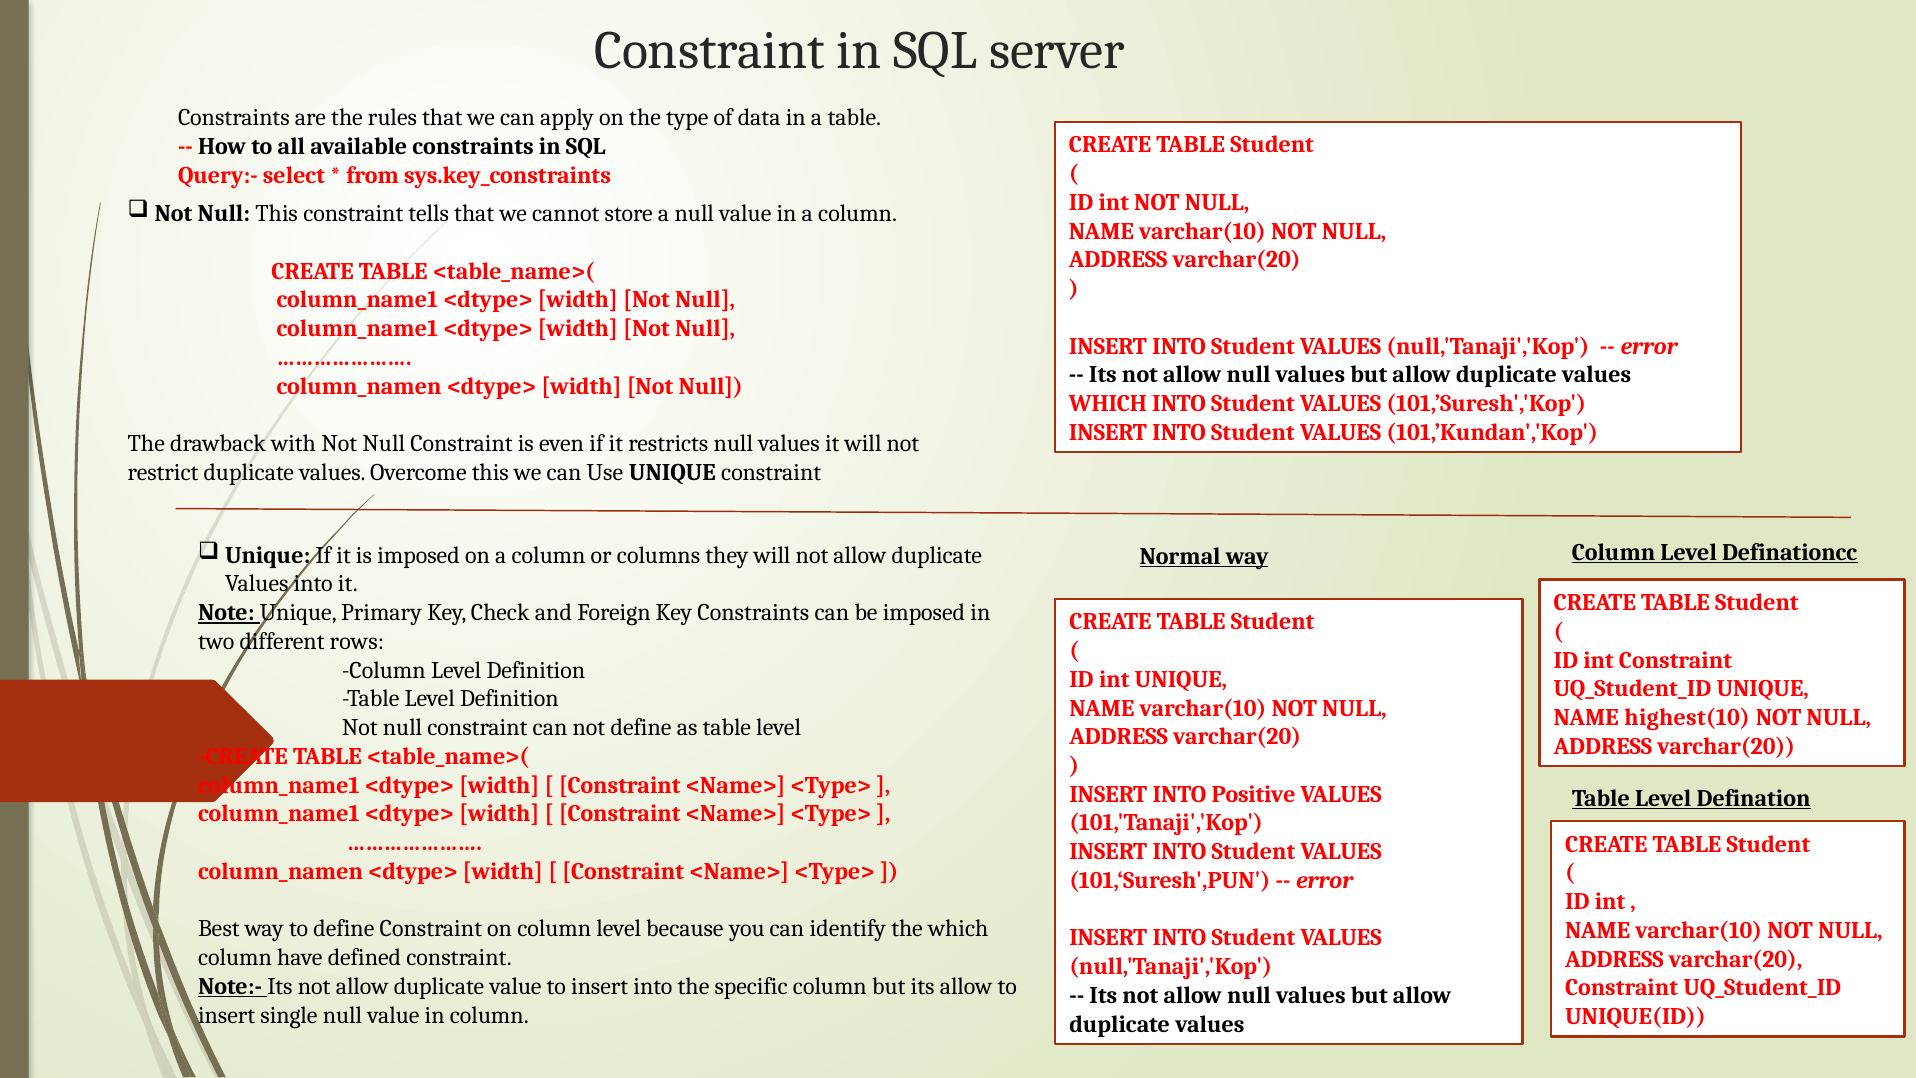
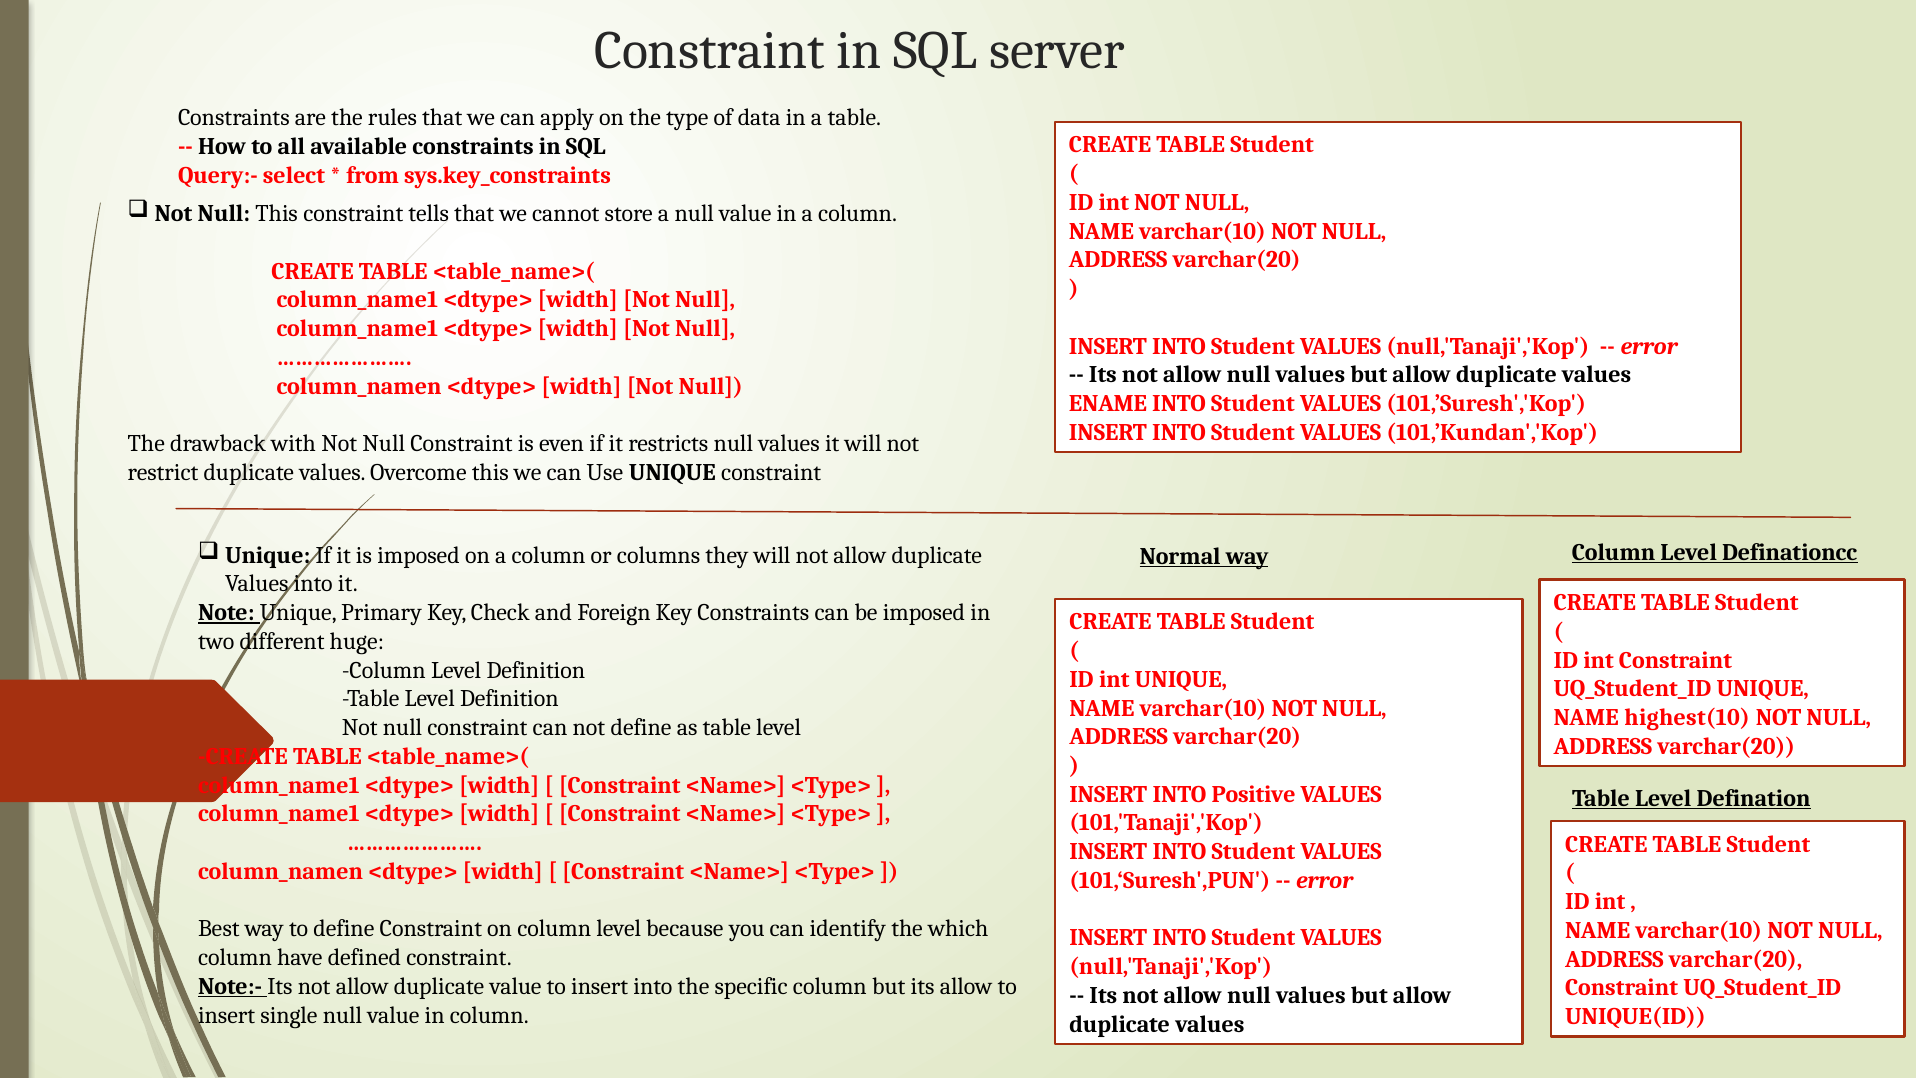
WHICH at (1108, 404): WHICH -> ENAME
rows: rows -> huge
